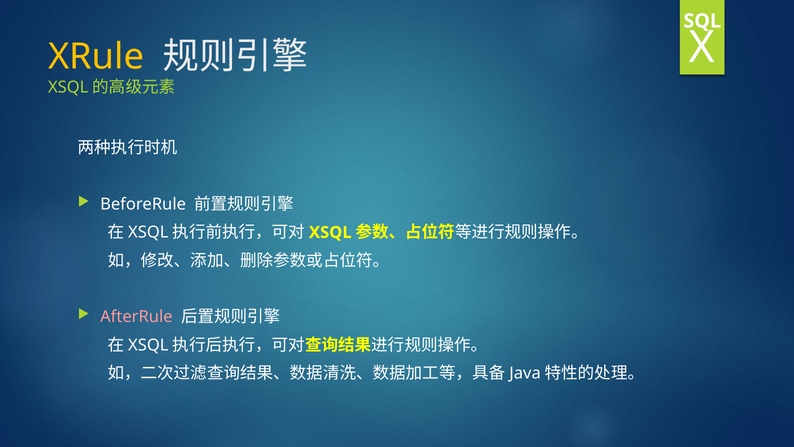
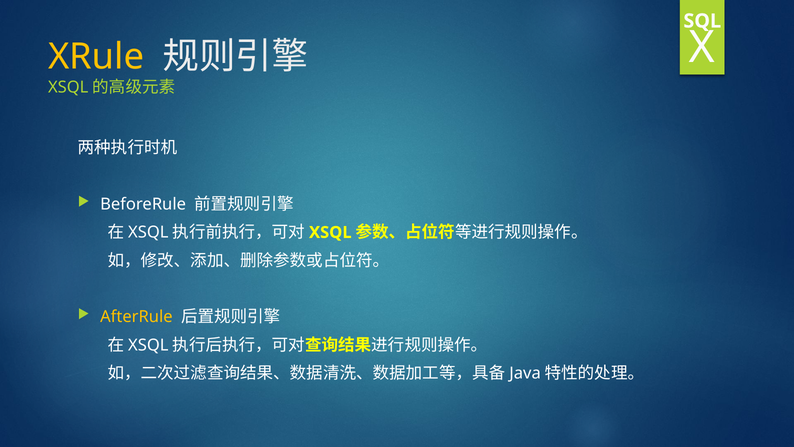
AfterRule colour: pink -> yellow
